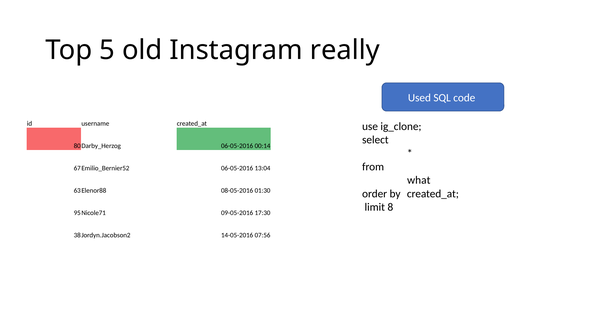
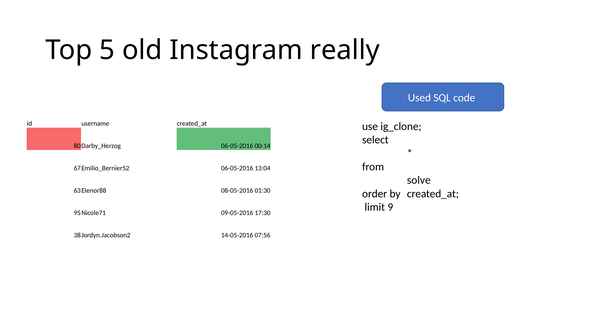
what: what -> solve
8: 8 -> 9
